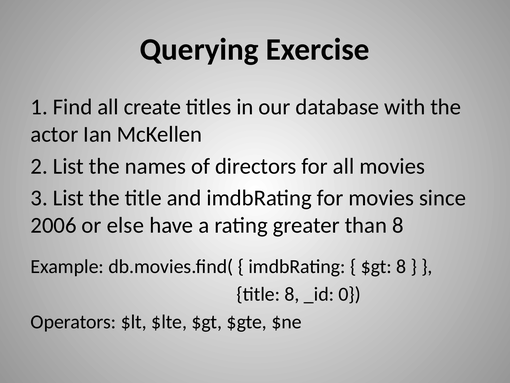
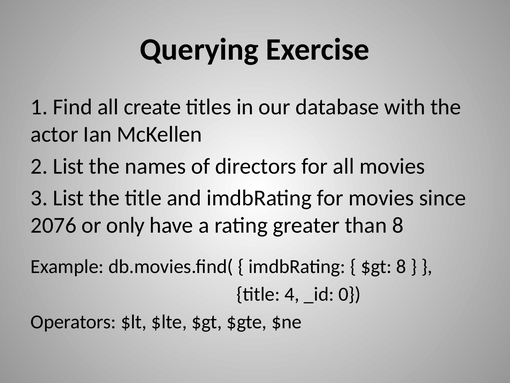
2006: 2006 -> 2076
else: else -> only
title 8: 8 -> 4
